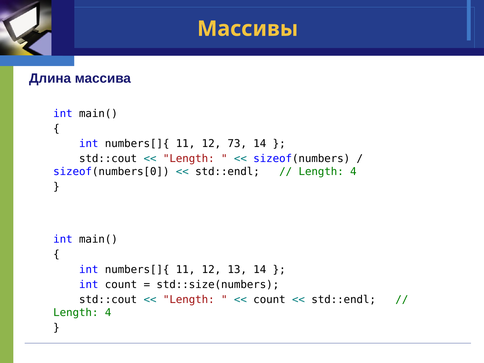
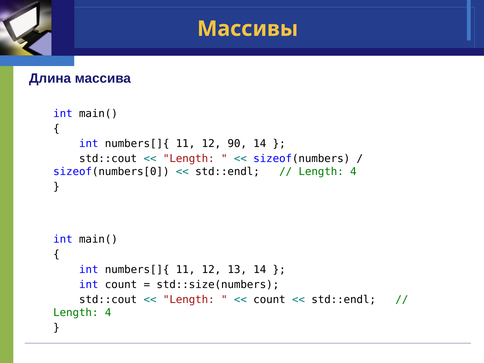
73: 73 -> 90
